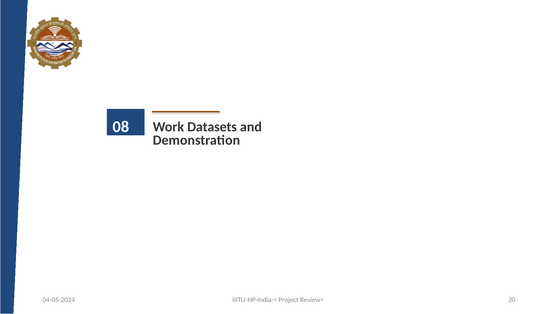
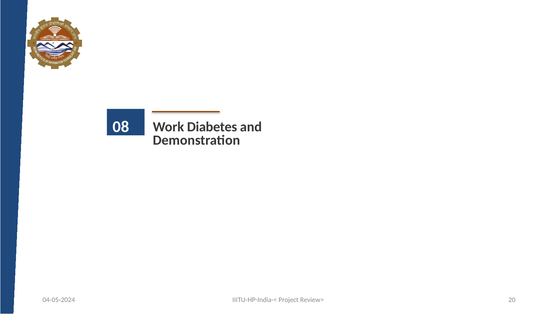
Datasets: Datasets -> Diabetes
